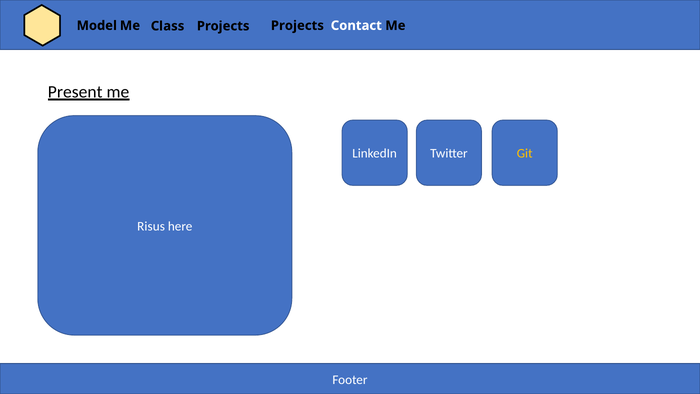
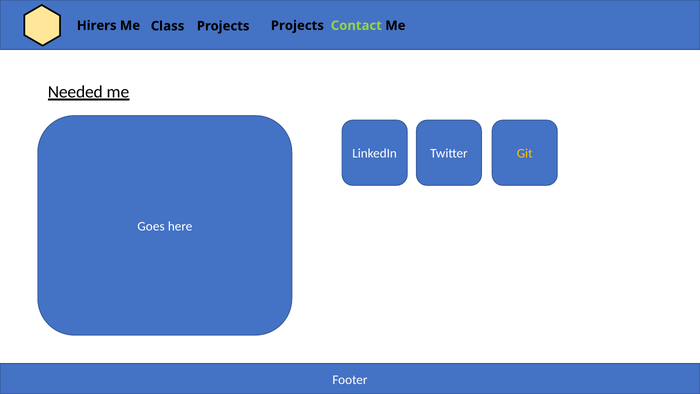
Model: Model -> Hirers
Contact colour: white -> light green
Present: Present -> Needed
Risus: Risus -> Goes
